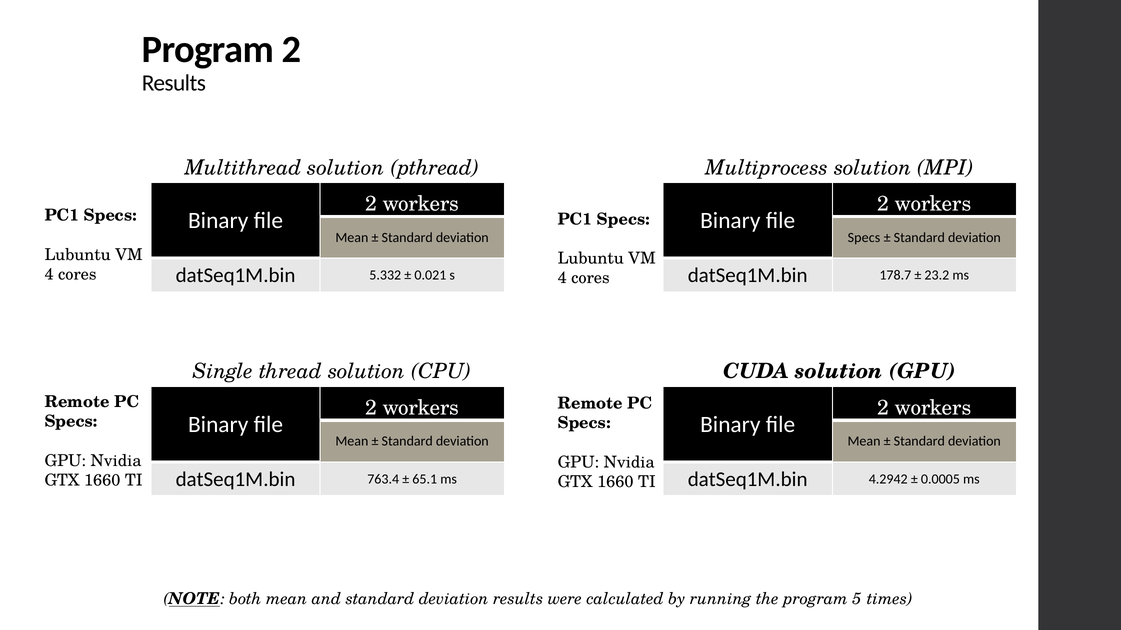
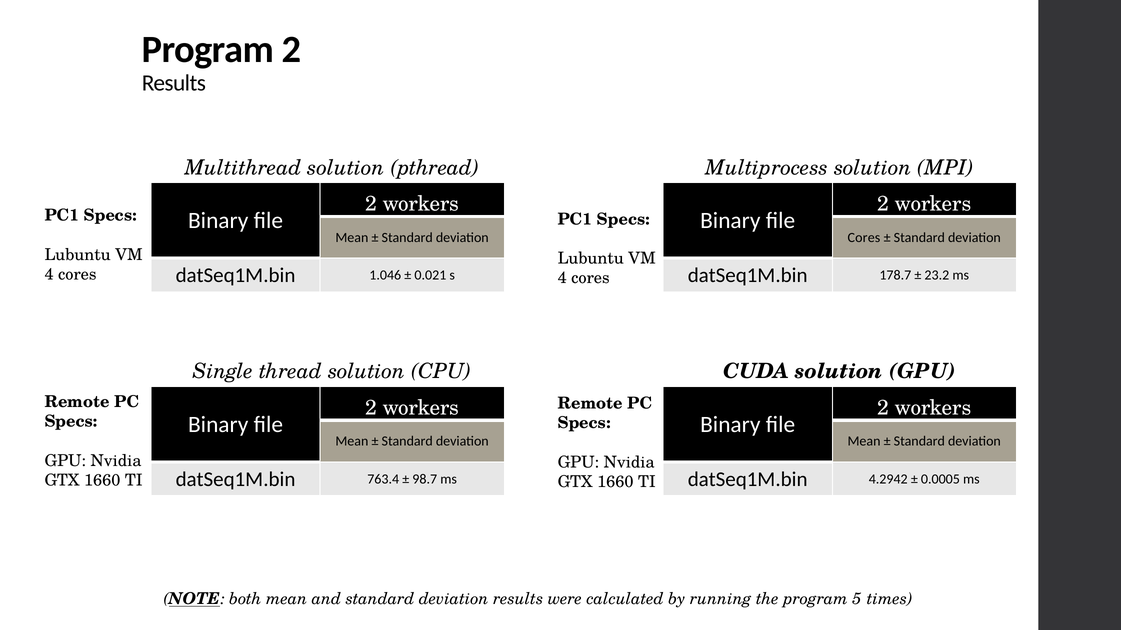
Specs at (864, 238): Specs -> Cores
5.332: 5.332 -> 1.046
65.1: 65.1 -> 98.7
